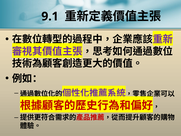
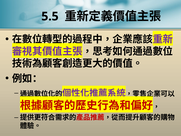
9.1: 9.1 -> 5.5
